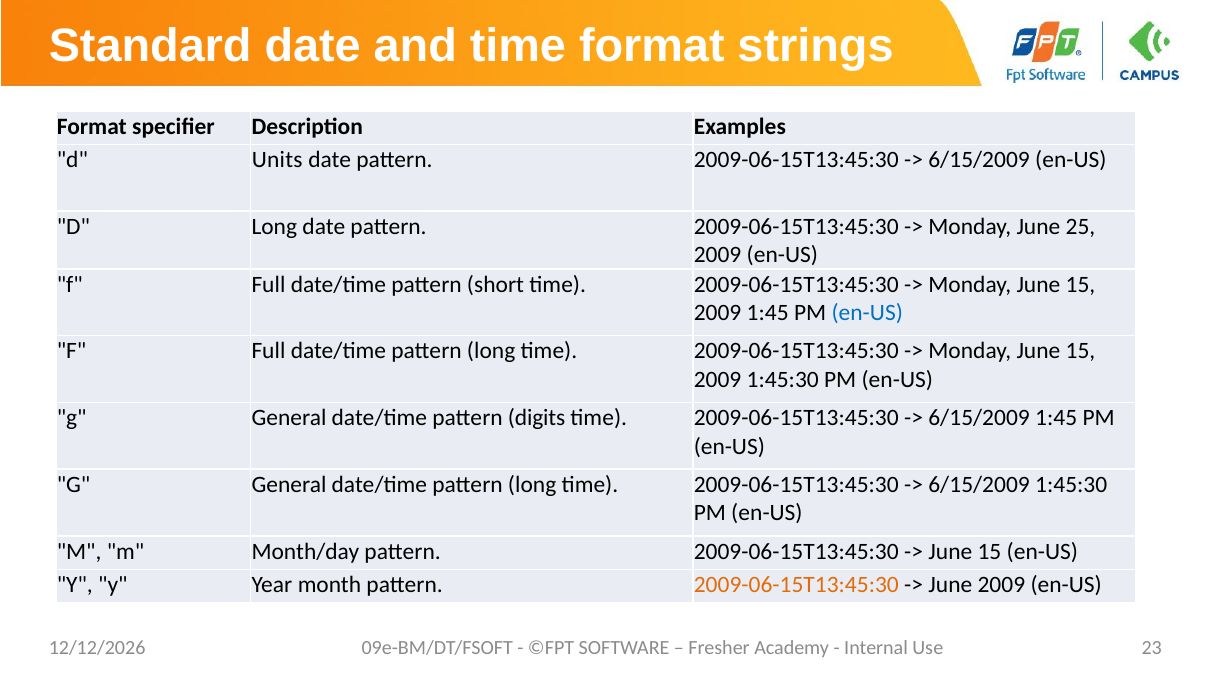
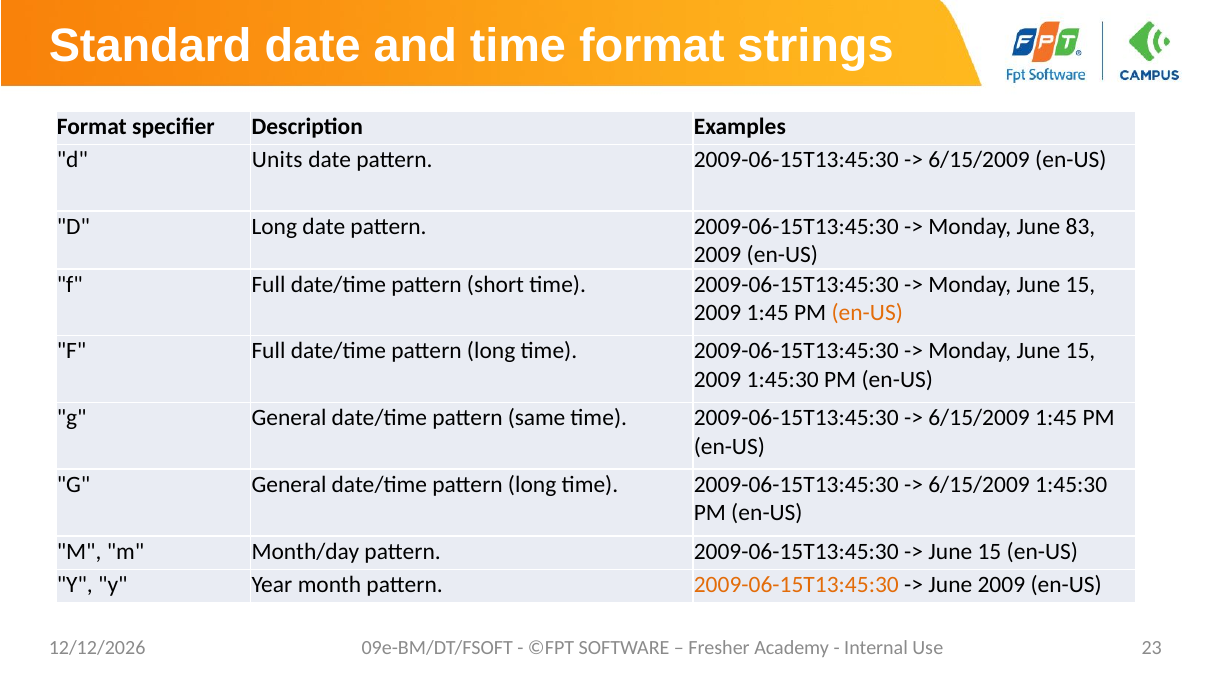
25: 25 -> 83
en-US at (867, 313) colour: blue -> orange
digits: digits -> same
